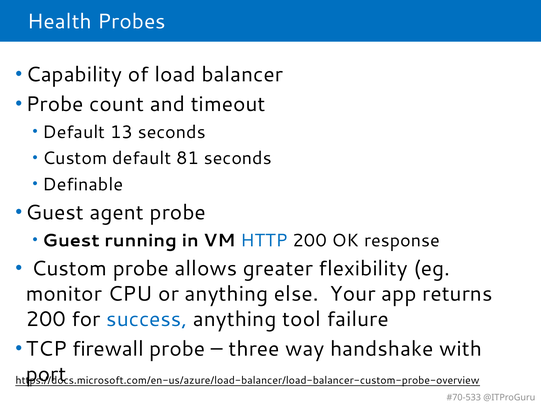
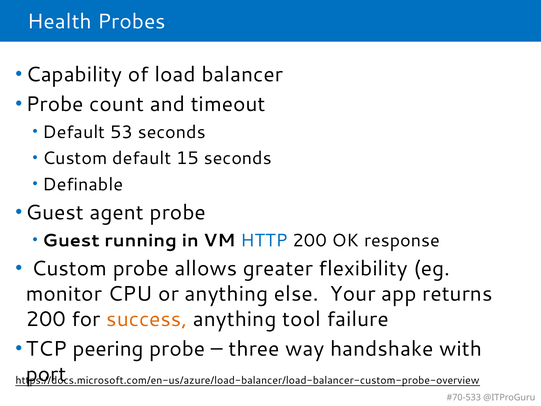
13: 13 -> 53
81: 81 -> 15
success colour: blue -> orange
firewall: firewall -> peering
